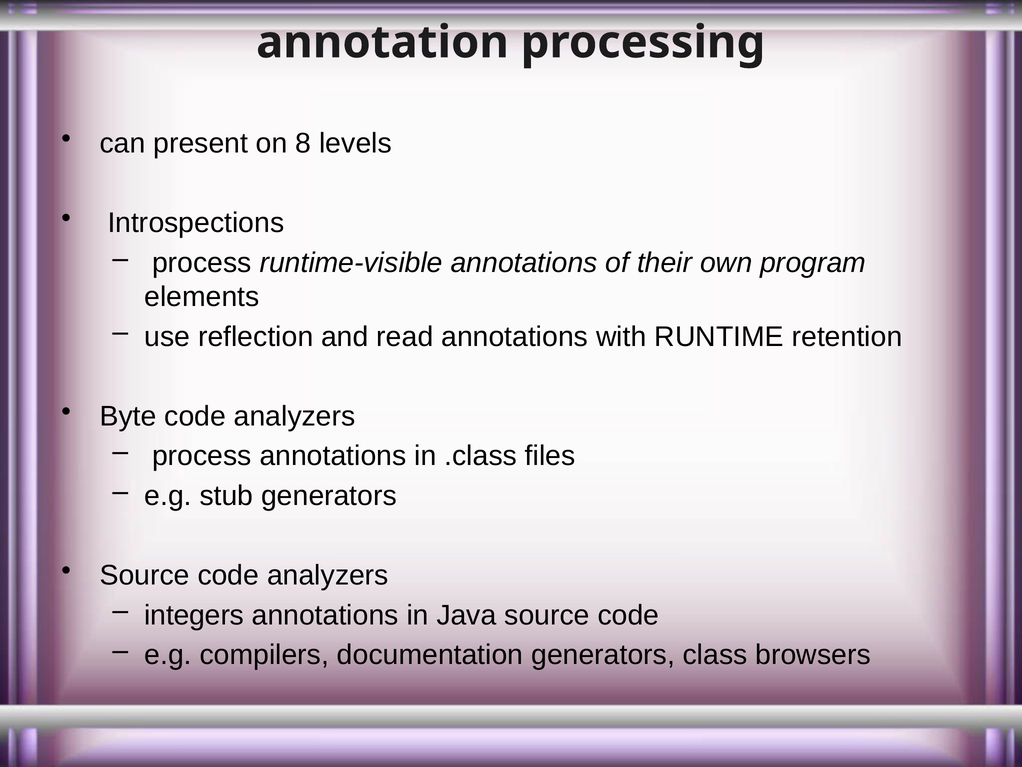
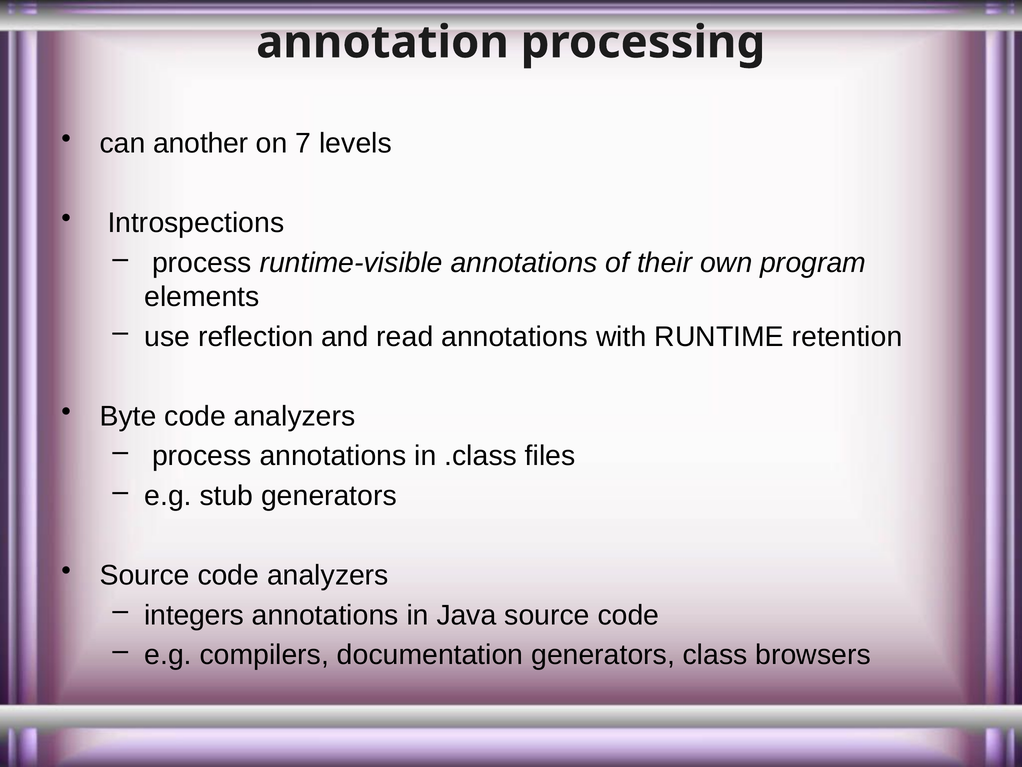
present: present -> another
8: 8 -> 7
